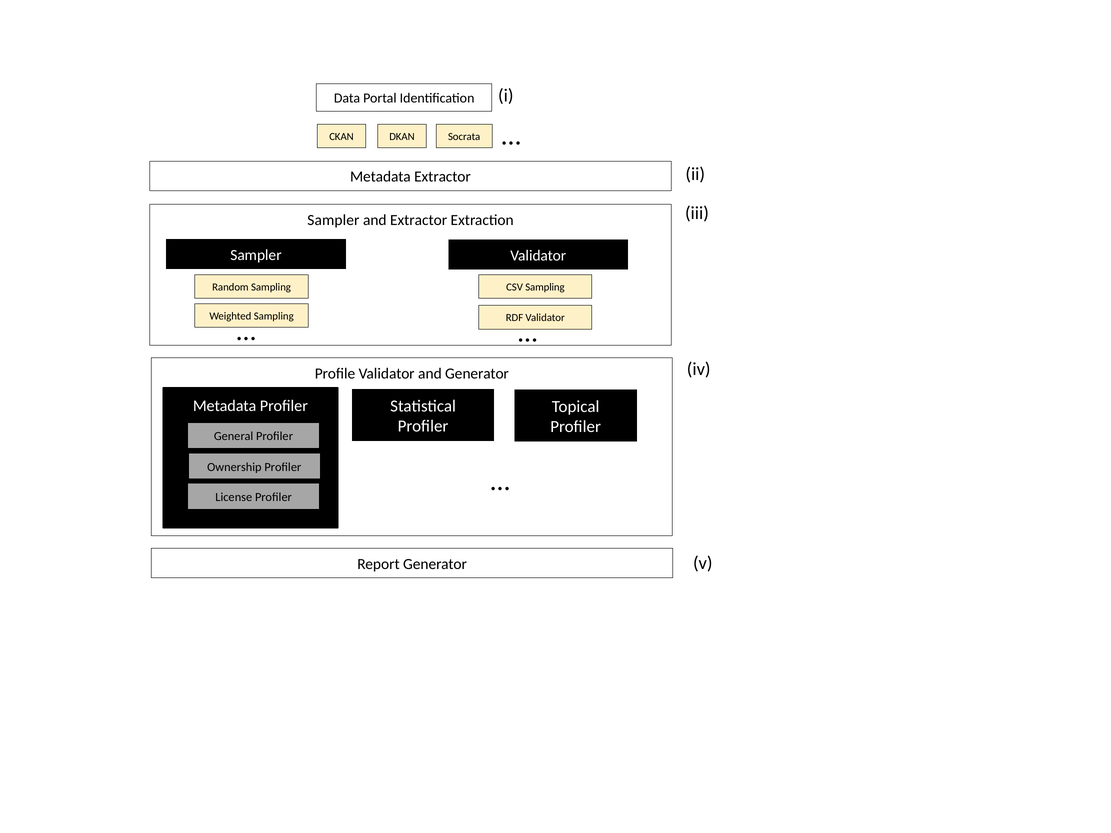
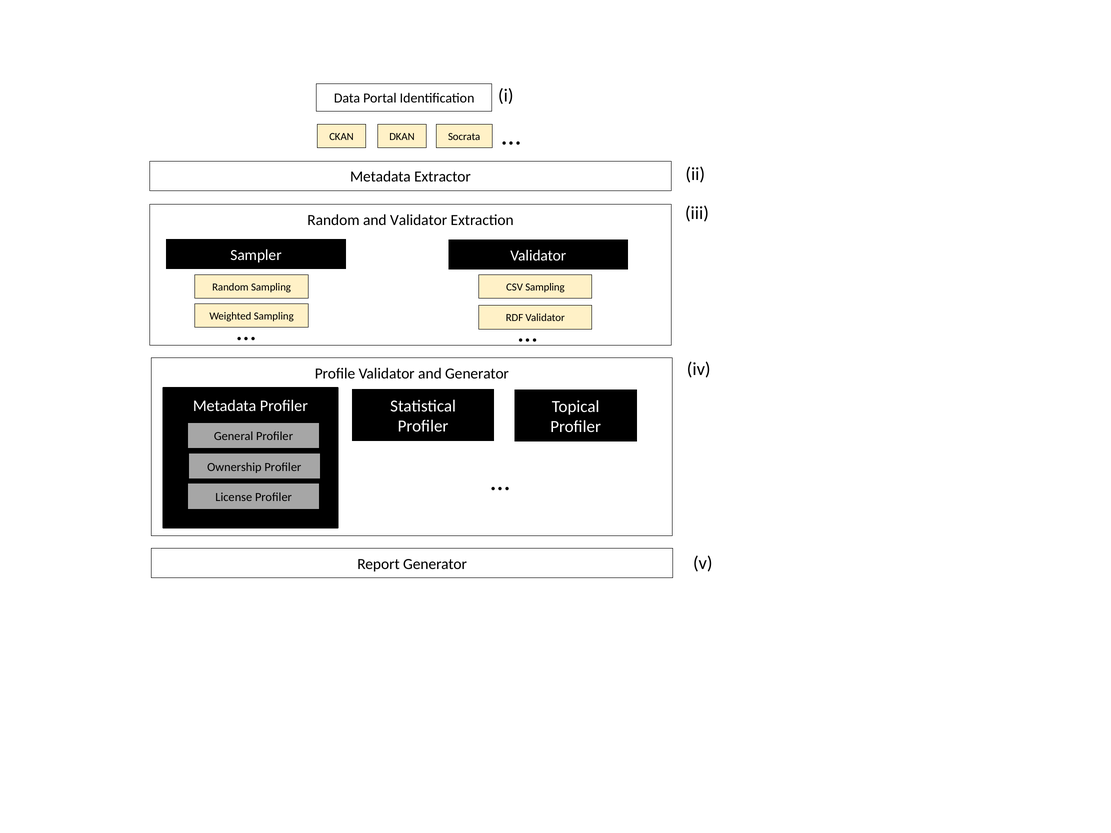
Sampler at (333, 220): Sampler -> Random
and Extractor: Extractor -> Validator
